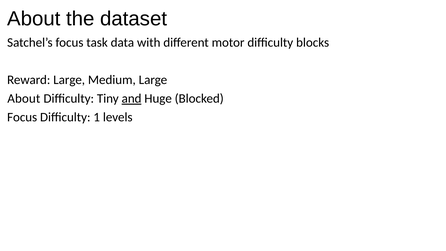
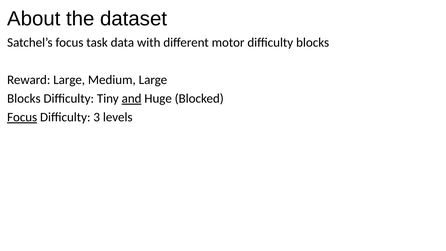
About at (24, 99): About -> Blocks
Focus at (22, 117) underline: none -> present
1: 1 -> 3
